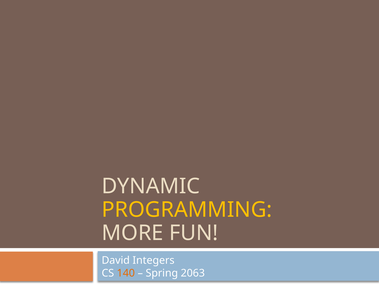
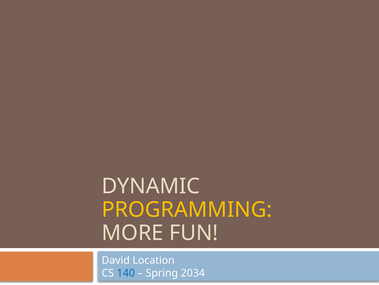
Integers: Integers -> Location
140 colour: orange -> blue
2063: 2063 -> 2034
